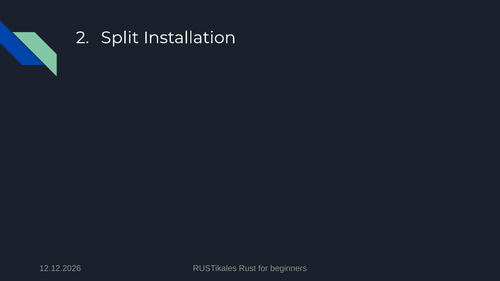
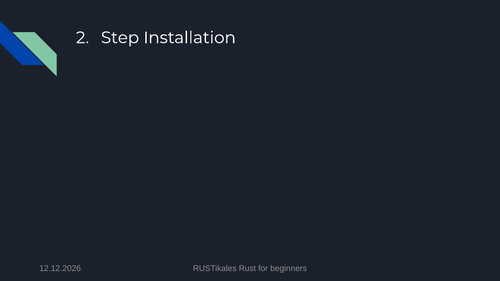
Split: Split -> Step
